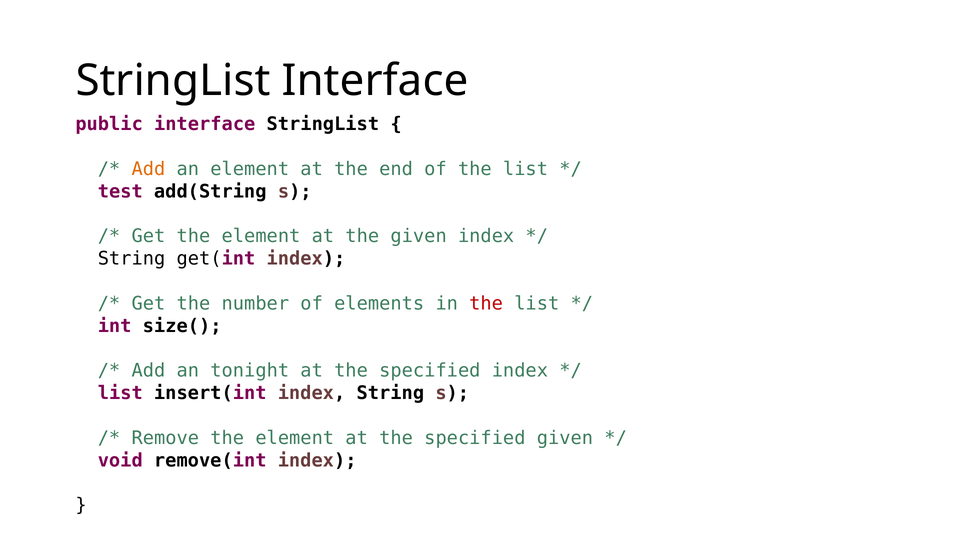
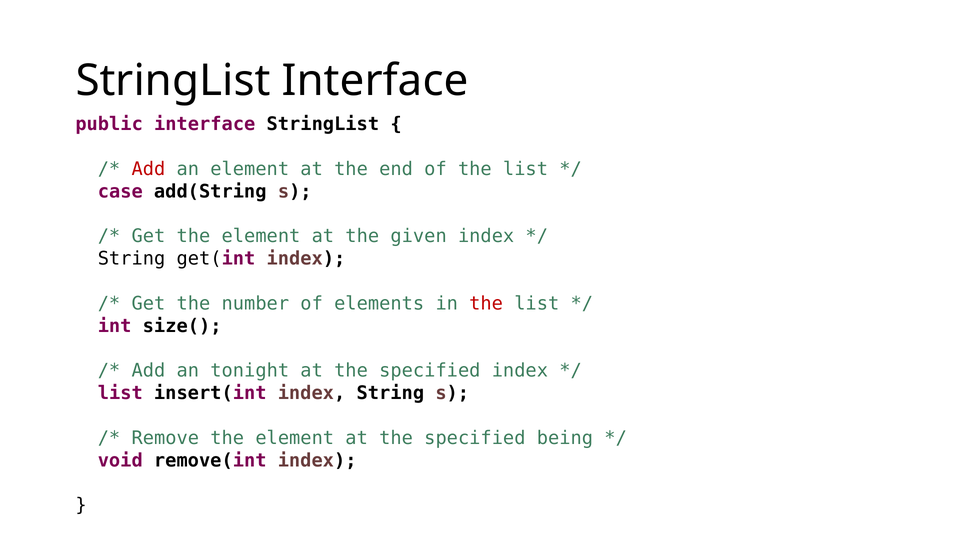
Add at (148, 169) colour: orange -> red
test: test -> case
specified given: given -> being
